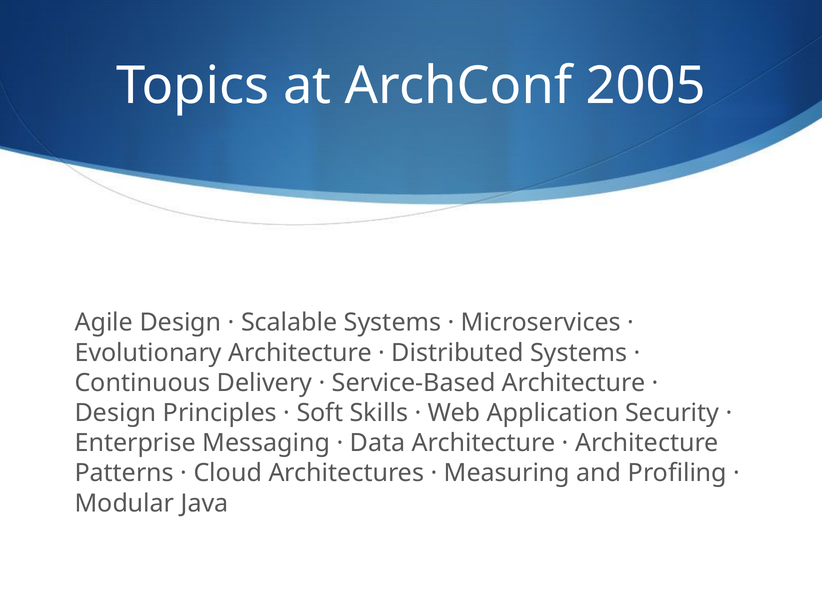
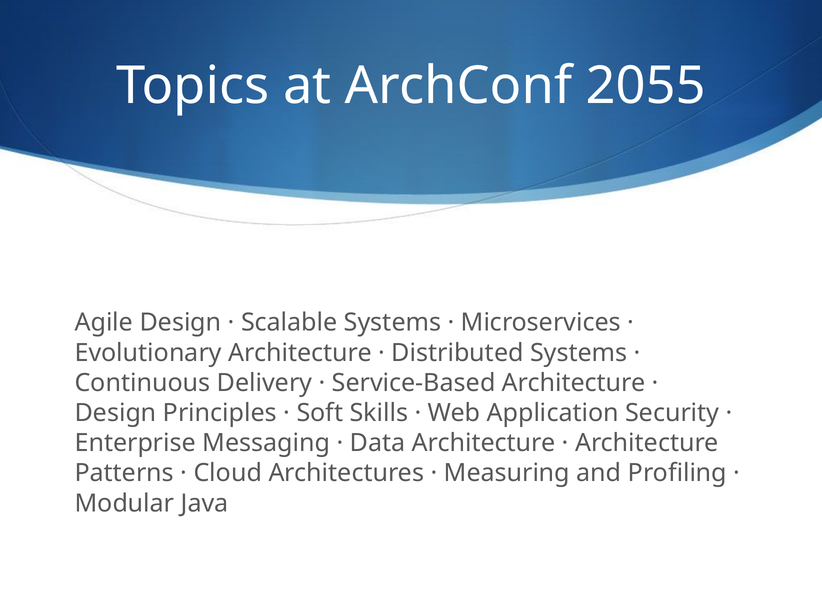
2005: 2005 -> 2055
